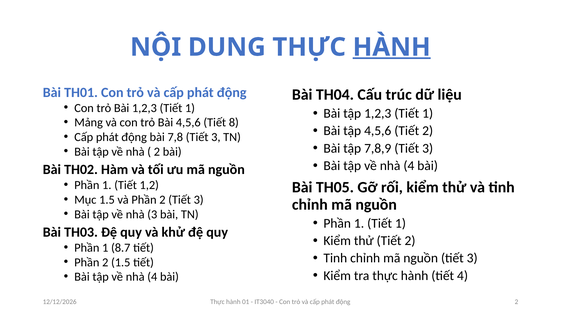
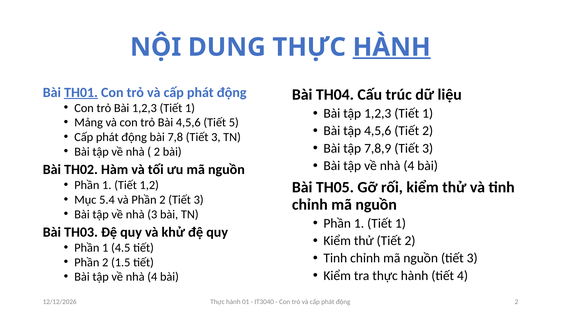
TH01 underline: none -> present
8: 8 -> 5
Mục 1.5: 1.5 -> 5.4
8.7: 8.7 -> 4.5
